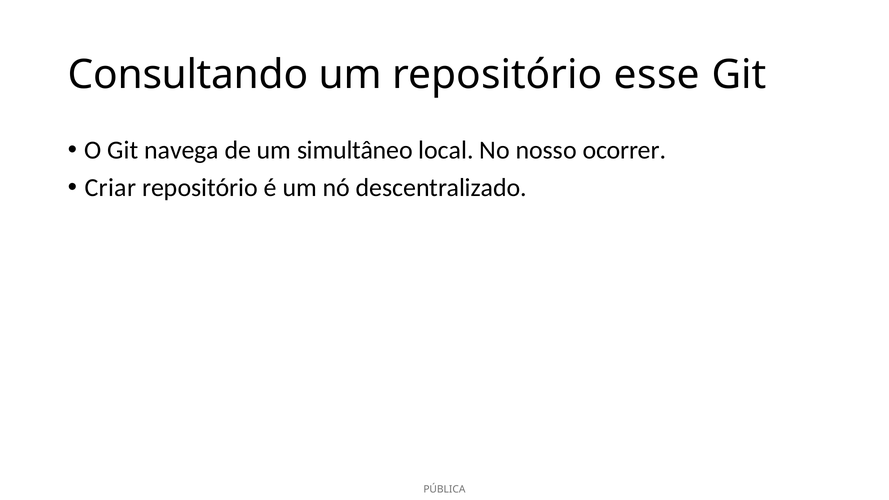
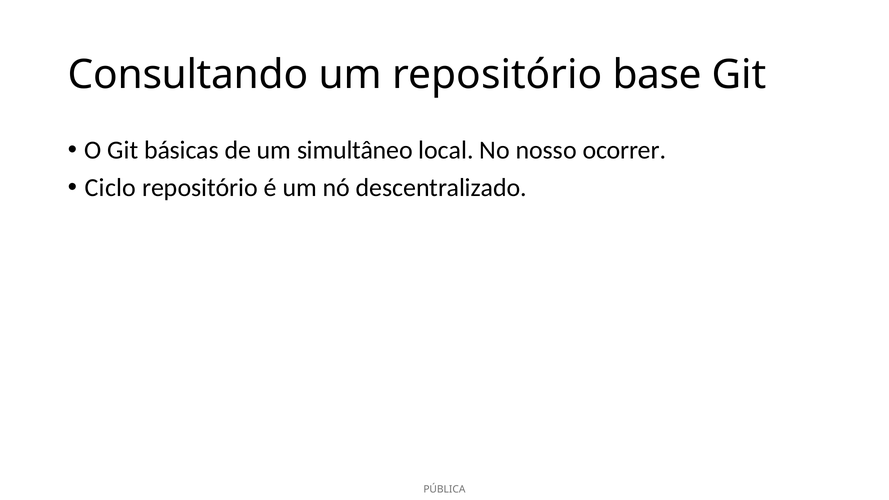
esse: esse -> base
navega: navega -> básicas
Criar: Criar -> Ciclo
